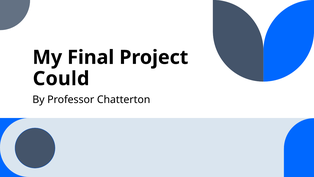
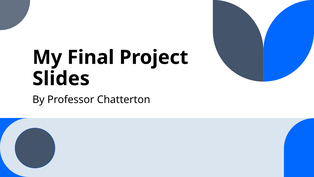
Could: Could -> Slides
